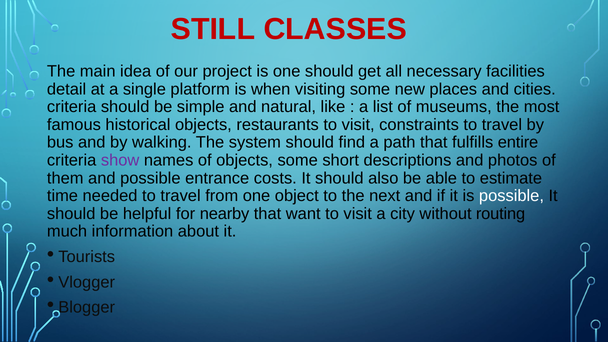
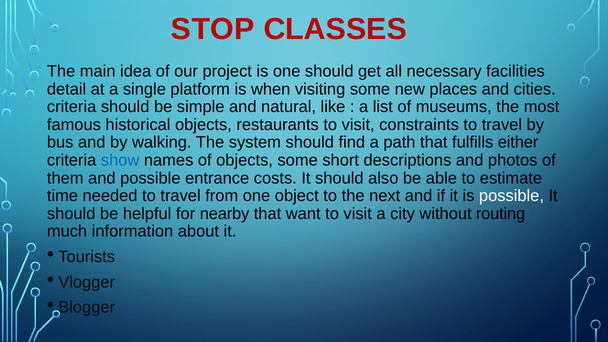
STILL: STILL -> STOP
entire: entire -> either
show colour: purple -> blue
